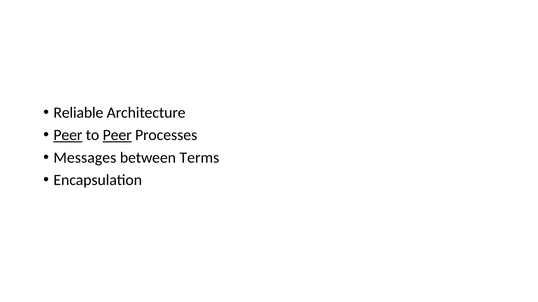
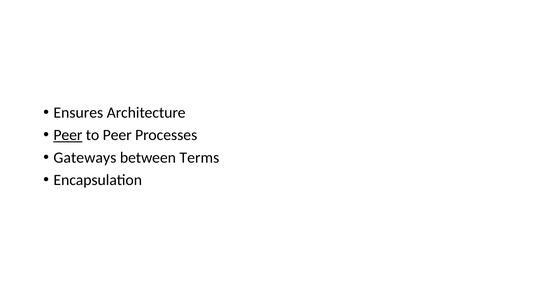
Reliable: Reliable -> Ensures
Peer at (117, 135) underline: present -> none
Messages: Messages -> Gateways
